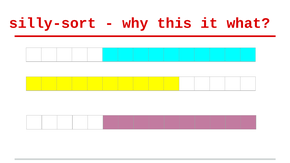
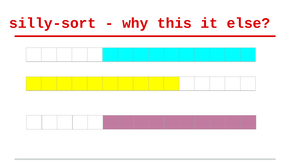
what: what -> else
